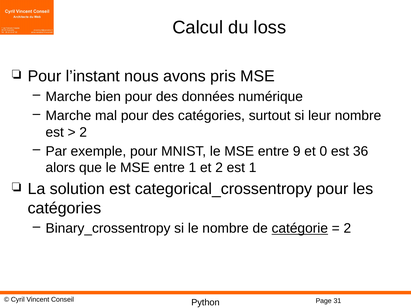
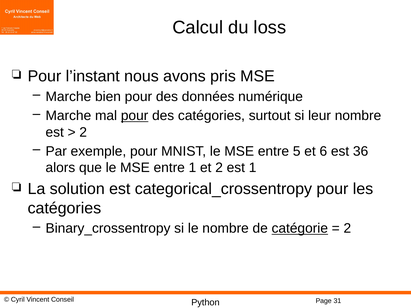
pour at (135, 116) underline: none -> present
9: 9 -> 5
0: 0 -> 6
